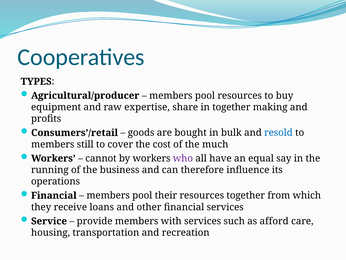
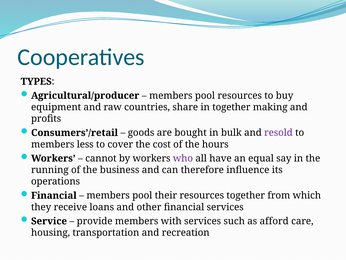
expertise: expertise -> countries
resold colour: blue -> purple
still: still -> less
much: much -> hours
